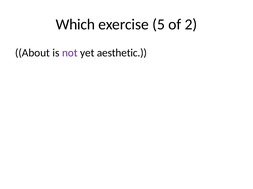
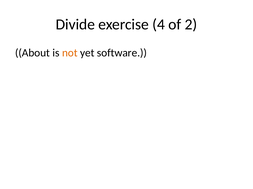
Which: Which -> Divide
5: 5 -> 4
not colour: purple -> orange
aesthetic: aesthetic -> software
